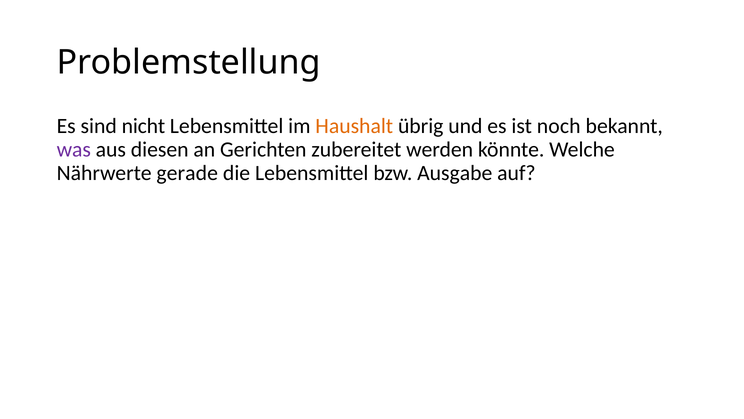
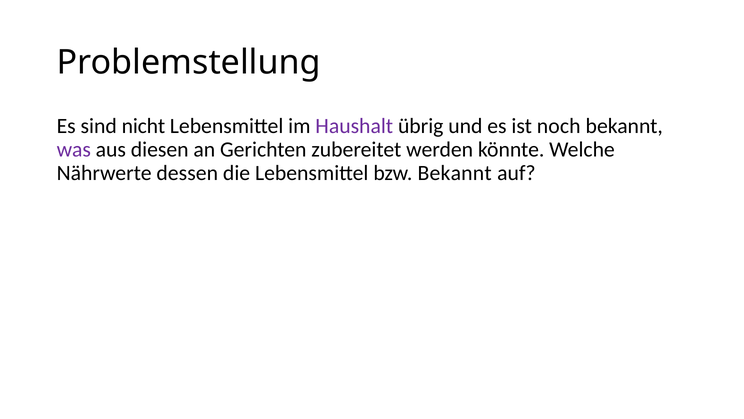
Haushalt colour: orange -> purple
gerade: gerade -> dessen
bzw Ausgabe: Ausgabe -> Bekannt
